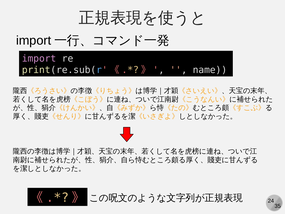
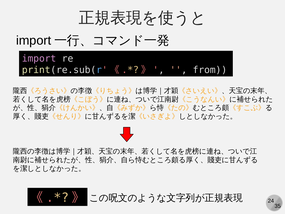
name: name -> from
